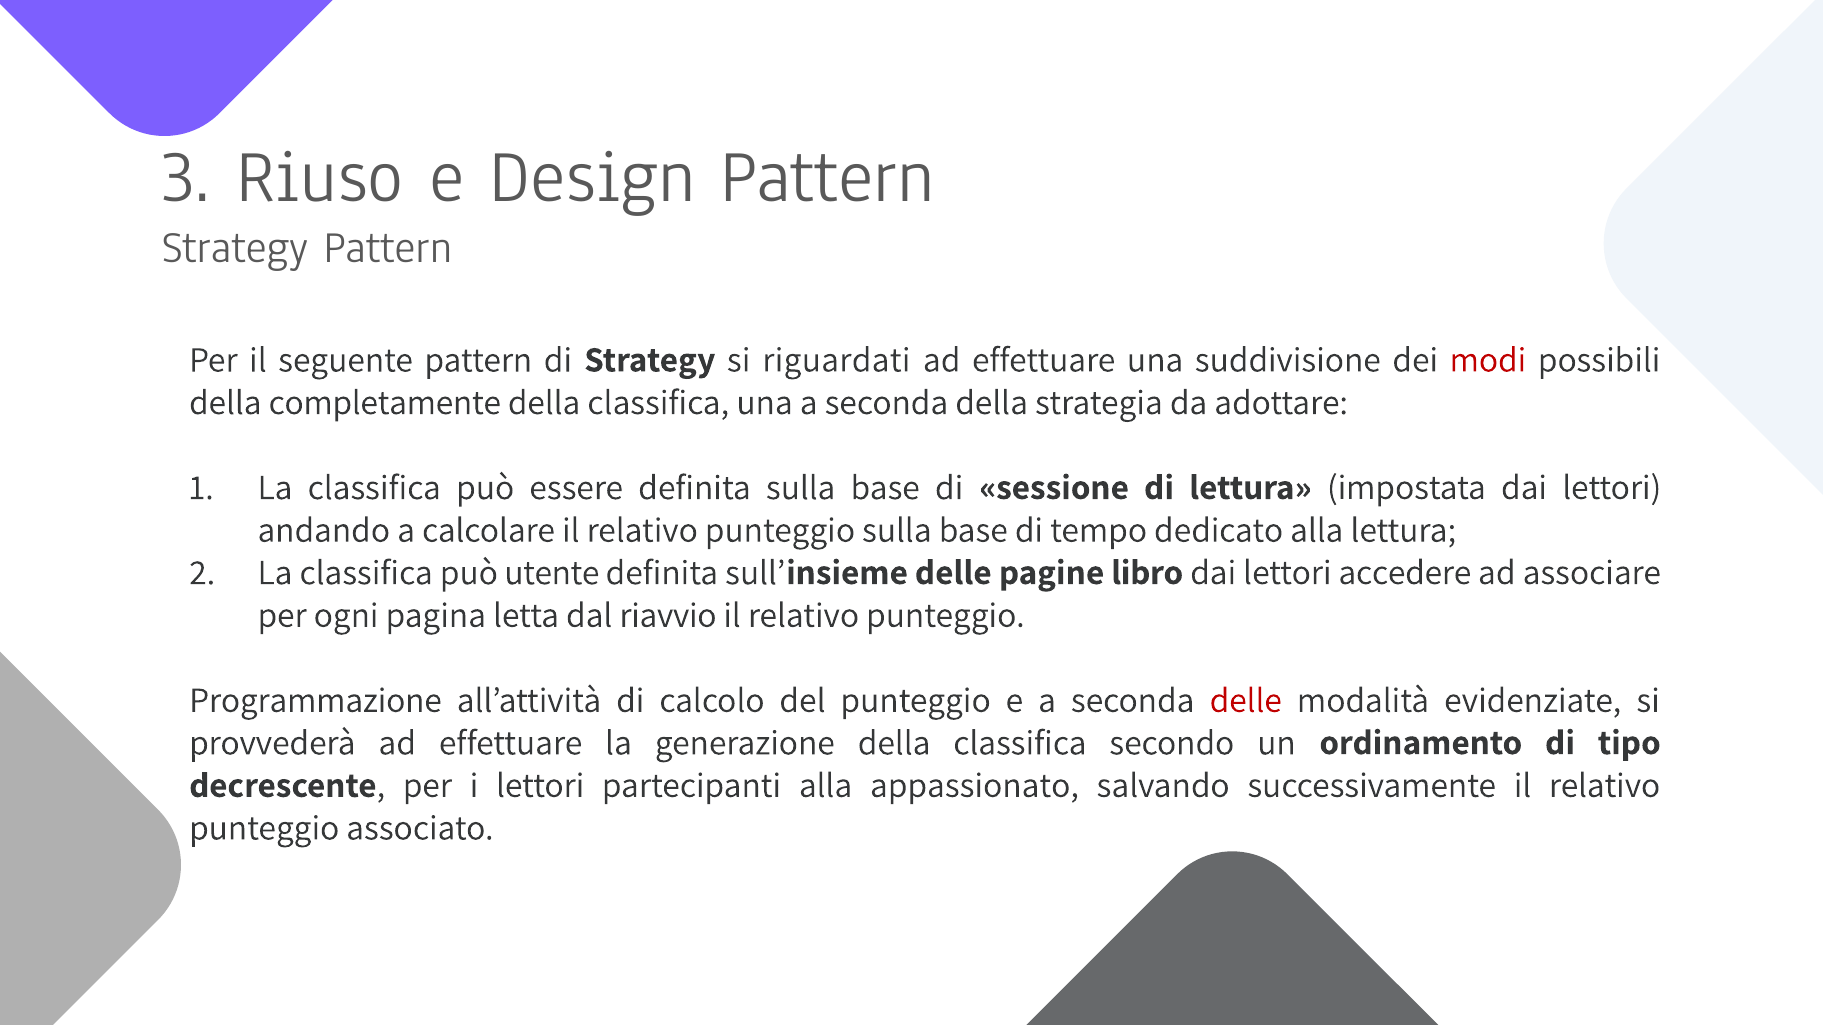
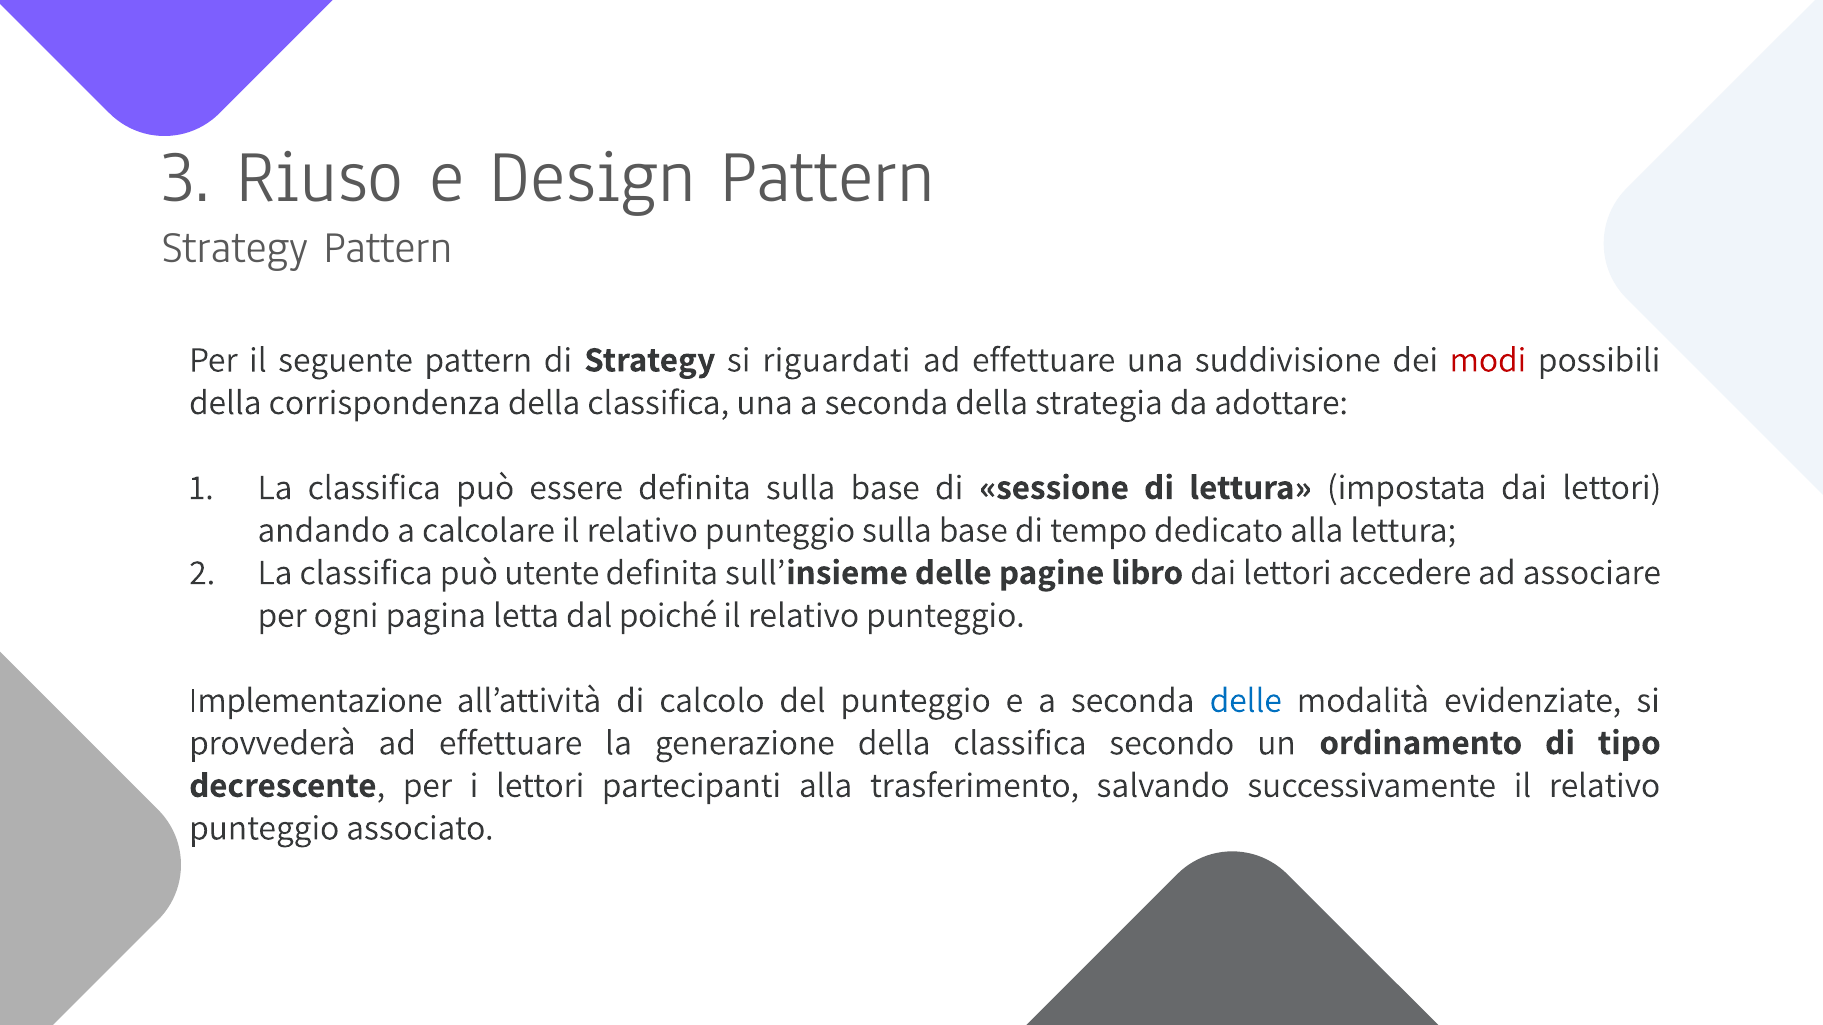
completamente: completamente -> corrispondenza
riavvio: riavvio -> poiché
Programmazione: Programmazione -> Implementazione
delle at (1246, 700) colour: red -> blue
appassionato: appassionato -> trasferimento
